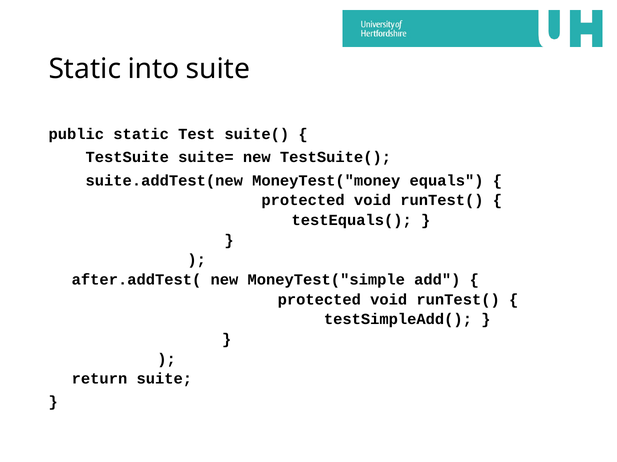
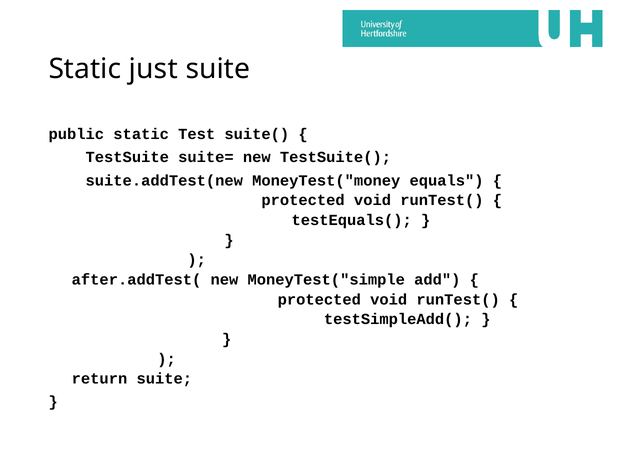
into: into -> just
